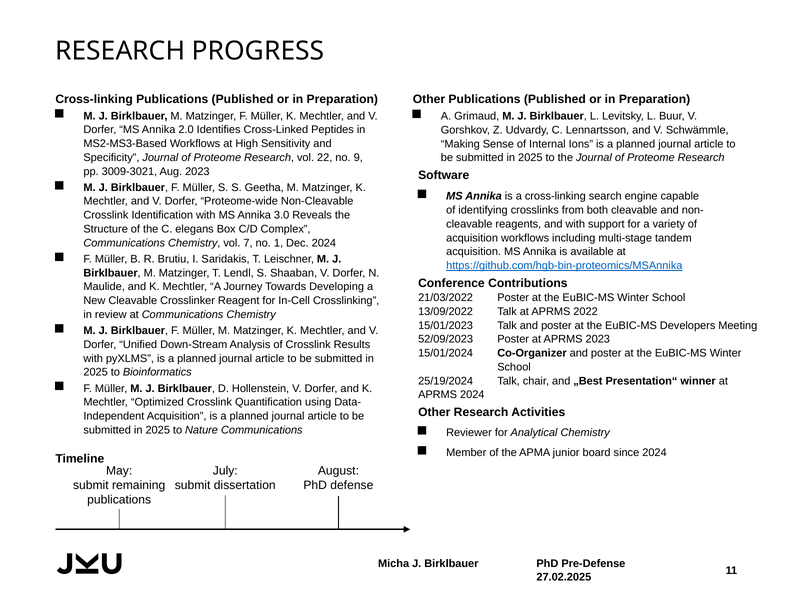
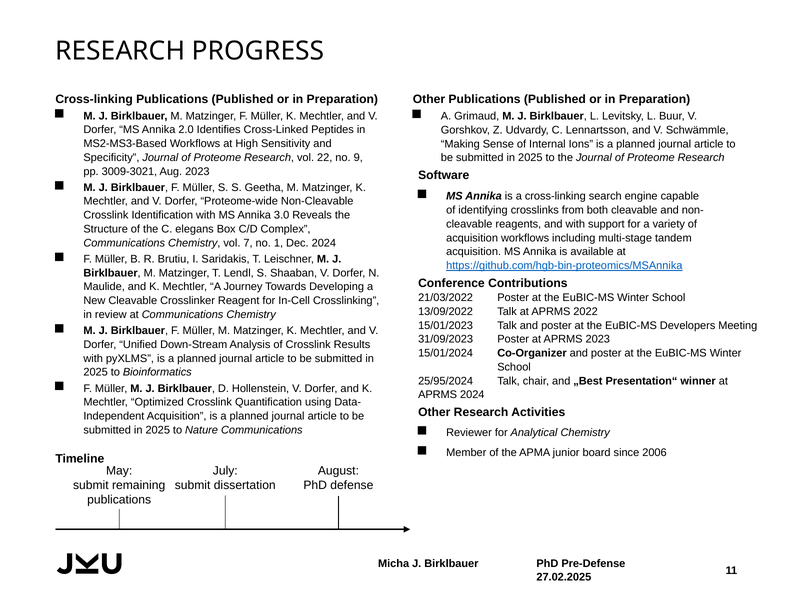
52/09/2023: 52/09/2023 -> 31/09/2023
25/19/2024: 25/19/2024 -> 25/95/2024
since 2024: 2024 -> 2006
